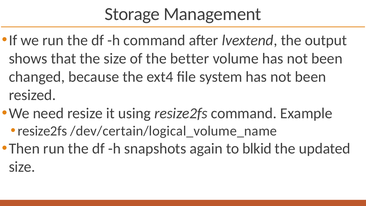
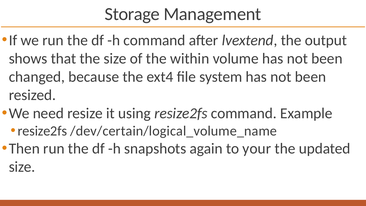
better: better -> within
blkid: blkid -> your
